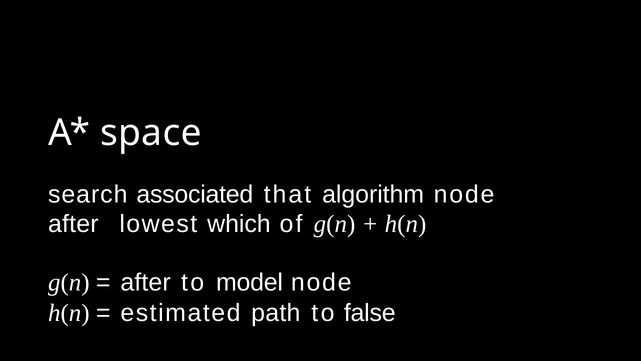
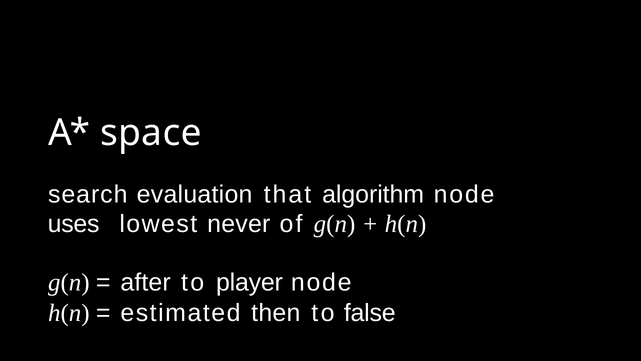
associated: associated -> evaluation
after at (73, 224): after -> uses
which: which -> never
model: model -> player
path: path -> then
